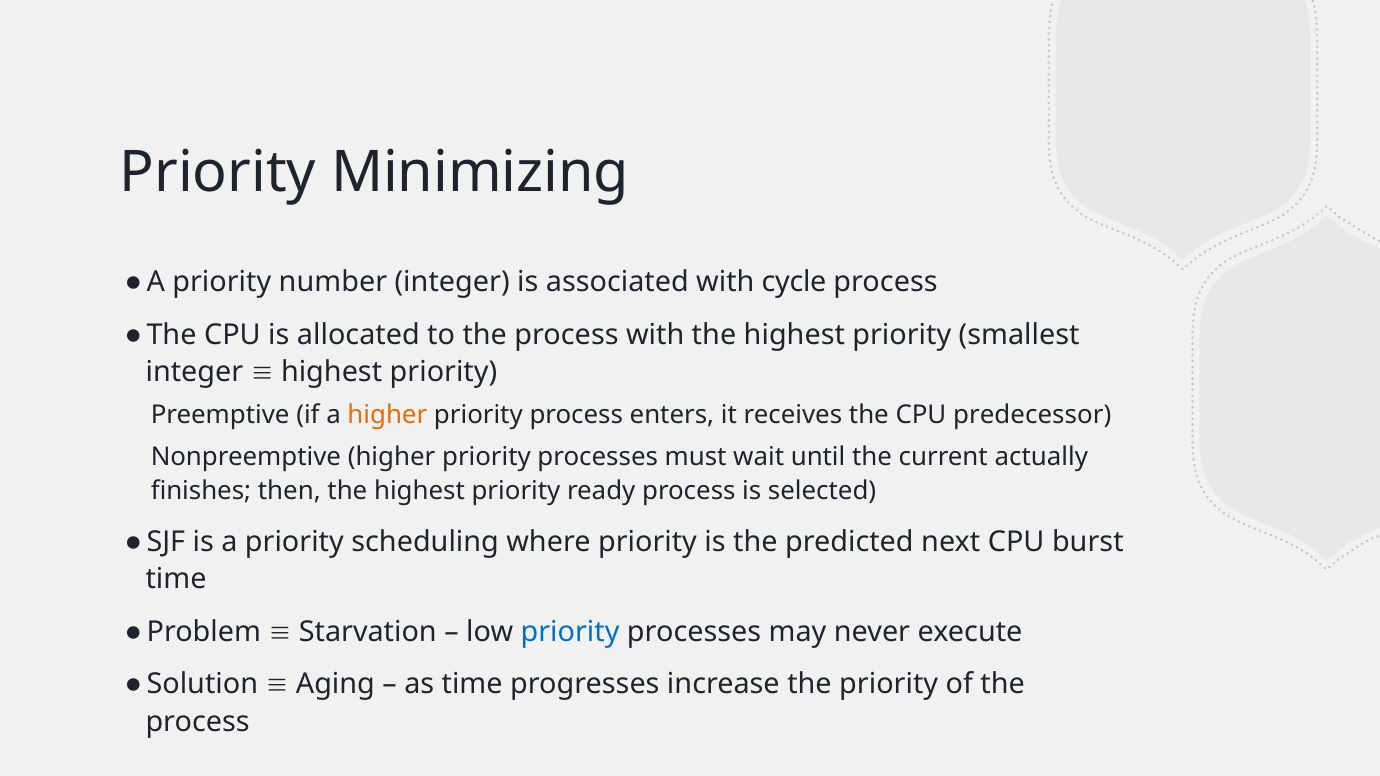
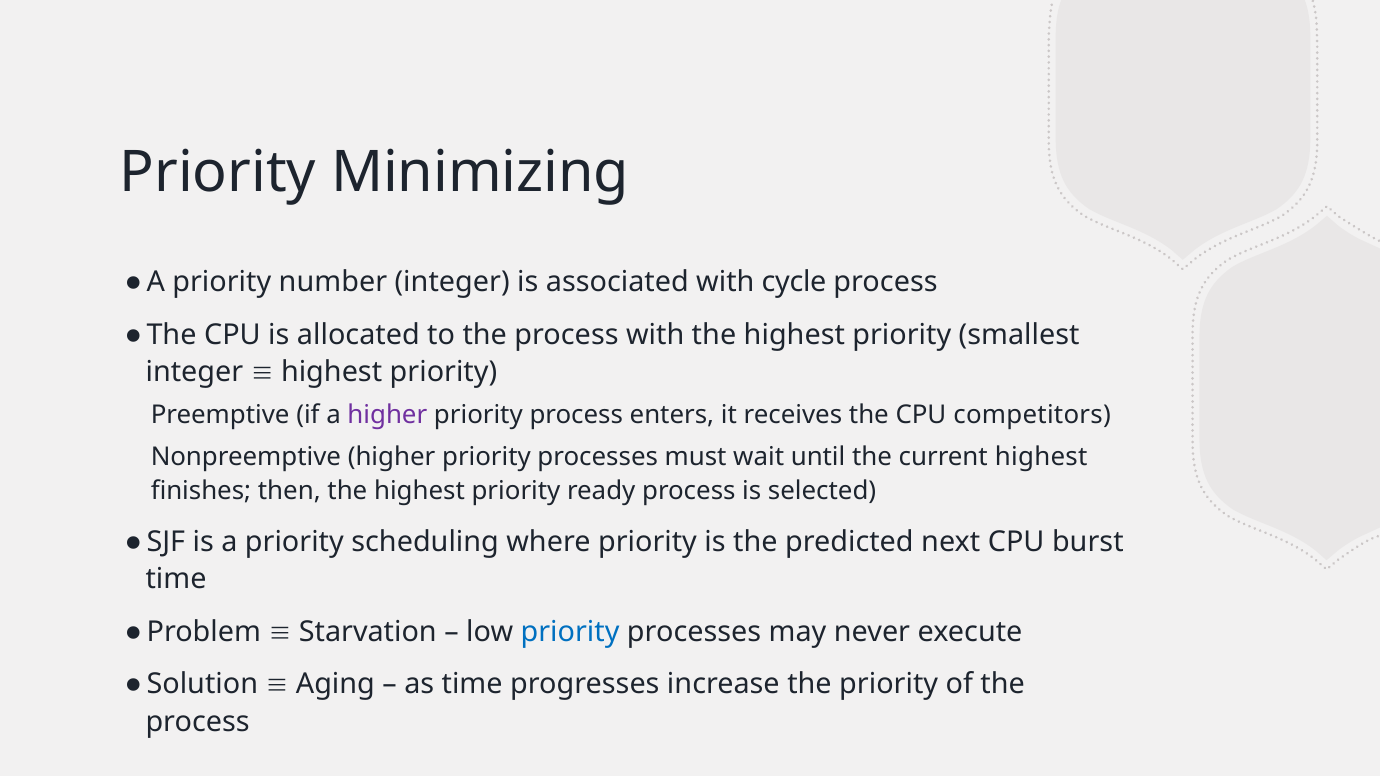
higher at (387, 415) colour: orange -> purple
predecessor: predecessor -> competitors
current actually: actually -> highest
